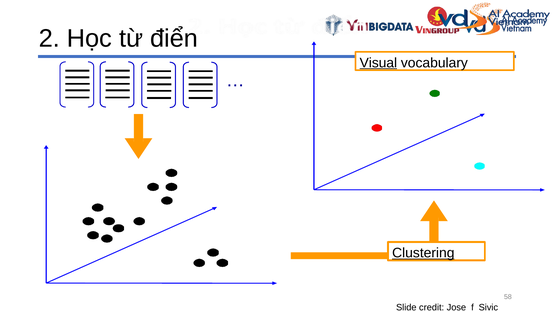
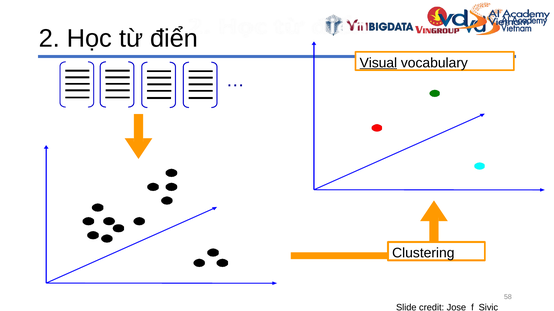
Clustering underline: present -> none
